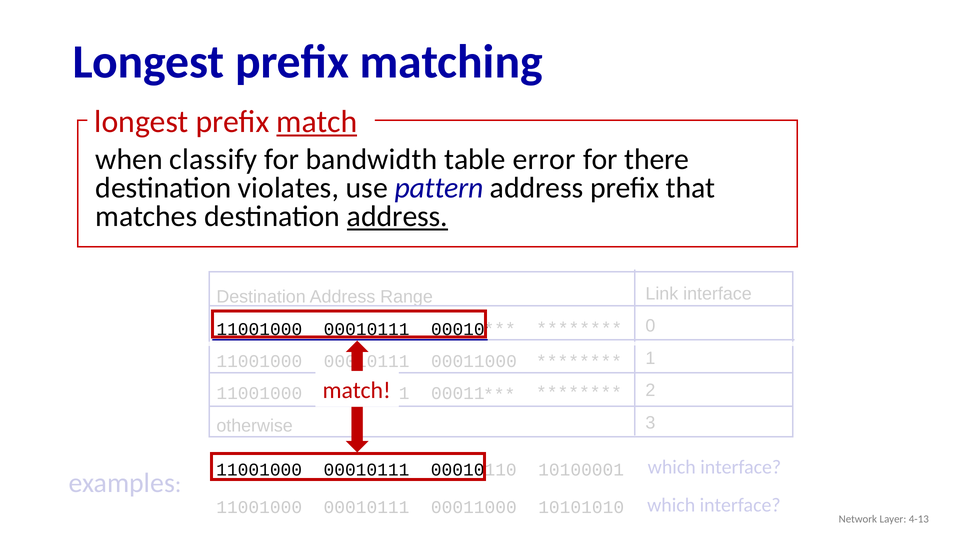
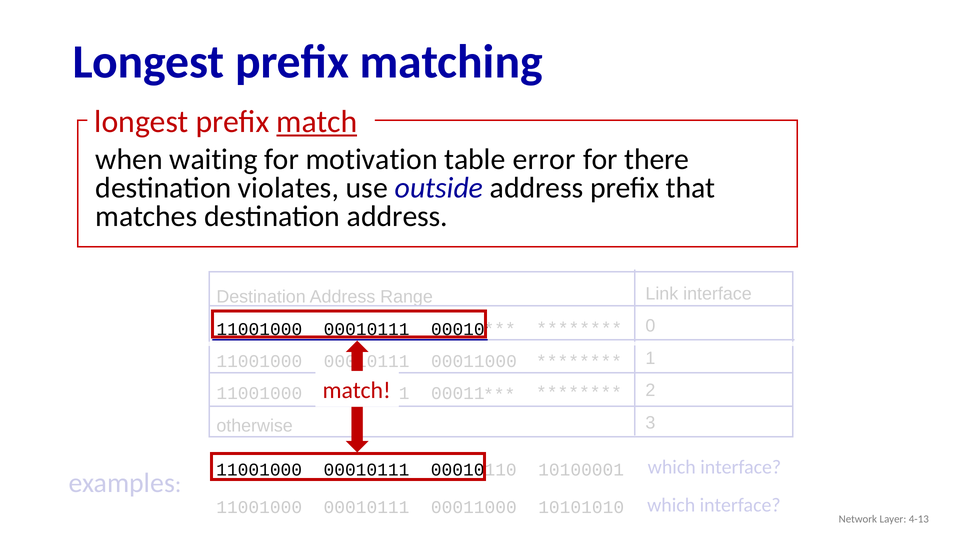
classify: classify -> waiting
bandwidth: bandwidth -> motivation
pattern: pattern -> outside
address at (397, 216) underline: present -> none
